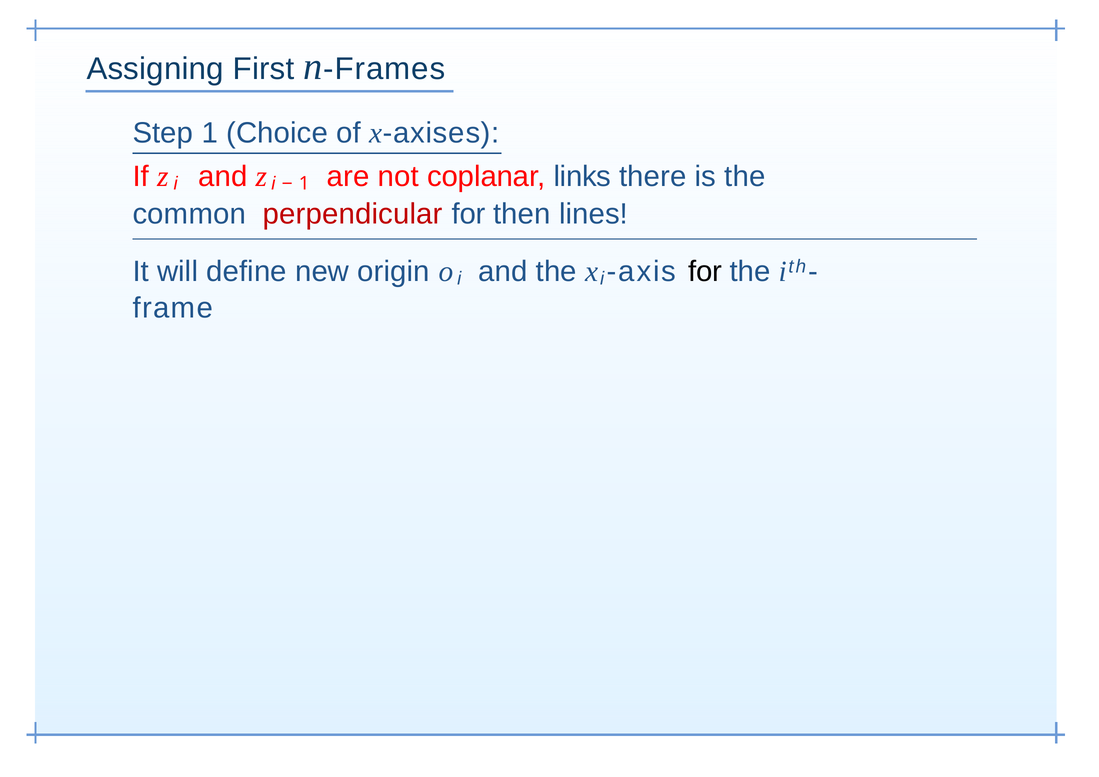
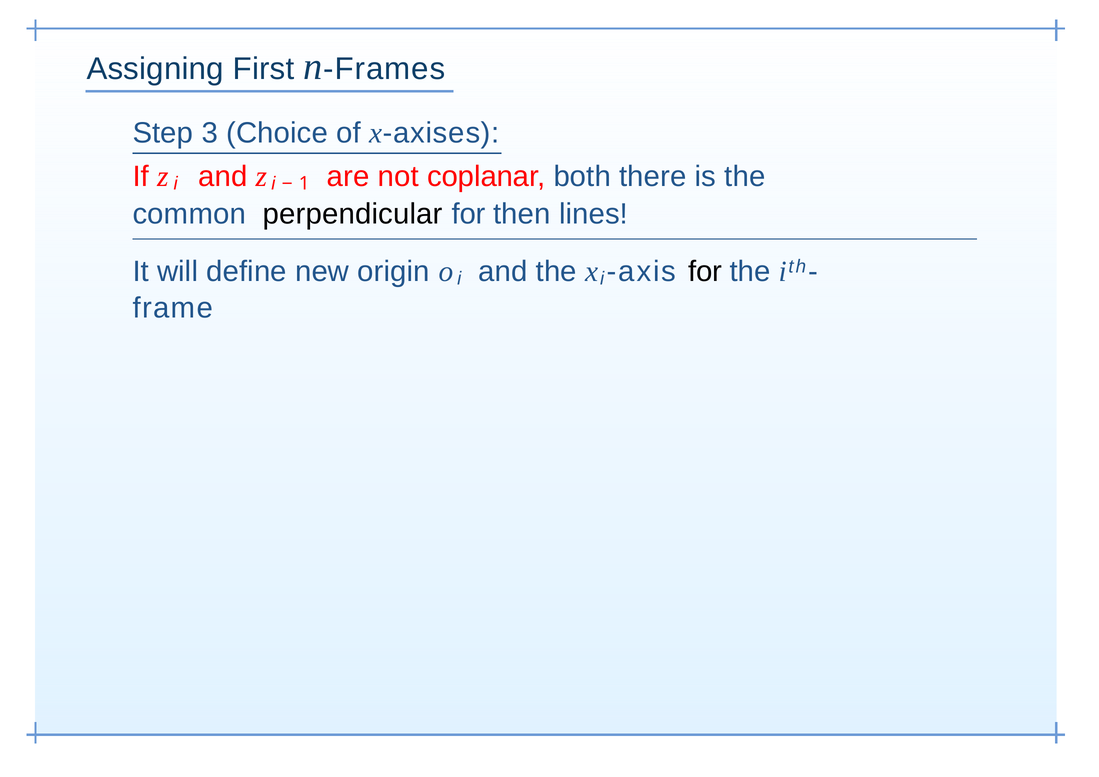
Step 1: 1 -> 3
links: links -> both
perpendicular colour: red -> black
